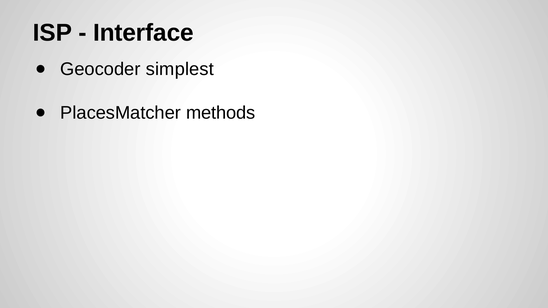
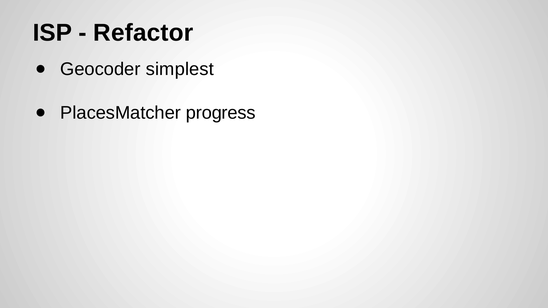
Interface: Interface -> Refactor
methods: methods -> progress
